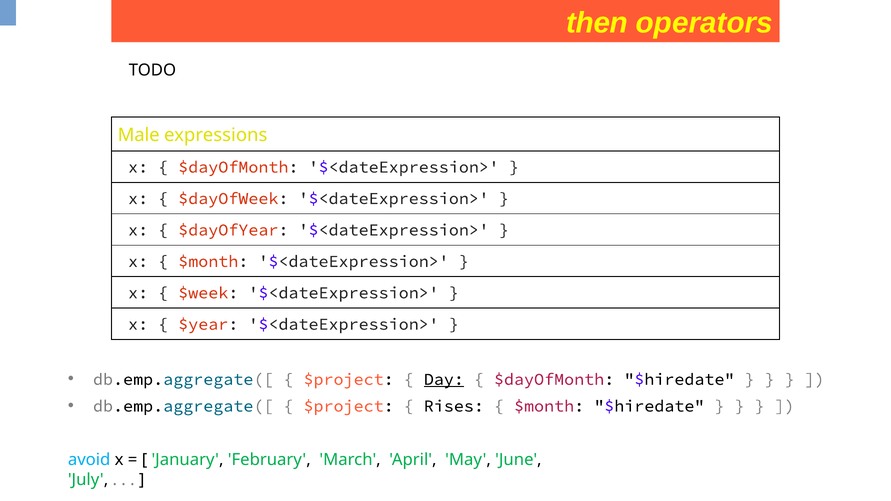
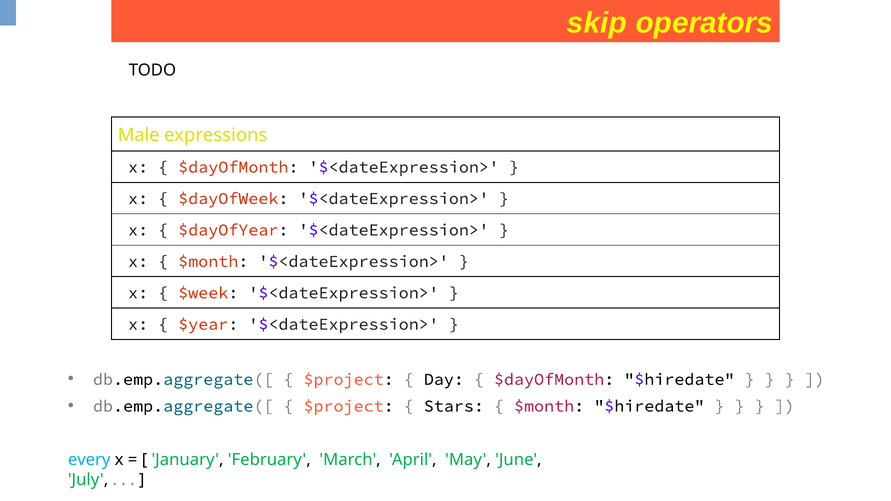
then: then -> skip
Day underline: present -> none
Rises: Rises -> Stars
avoid: avoid -> every
